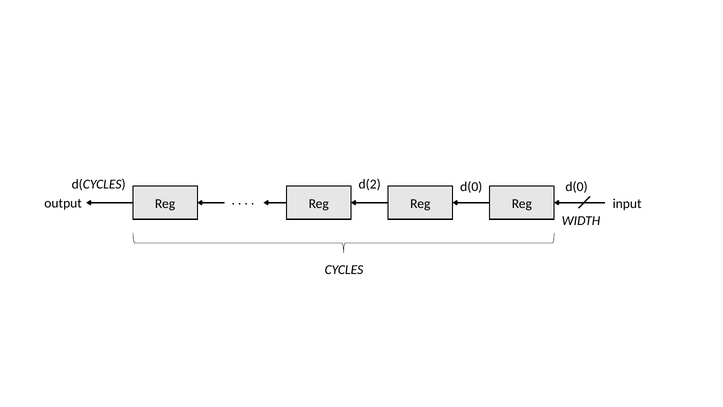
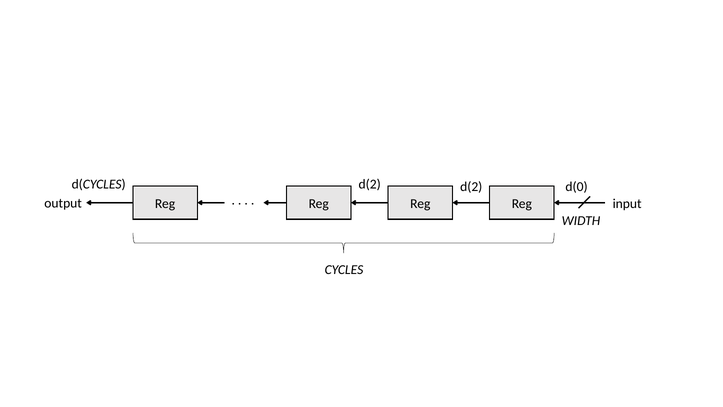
d(0 at (471, 187): d(0 -> d(2
